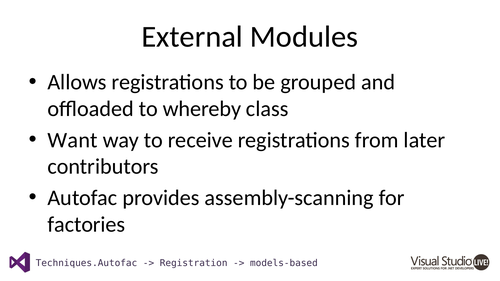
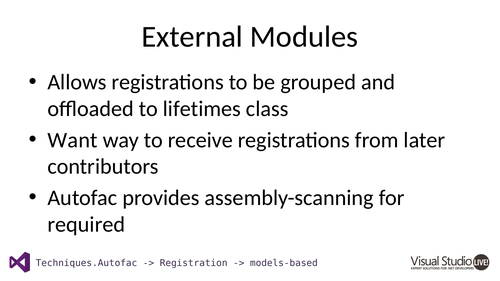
whereby: whereby -> lifetimes
factories: factories -> required
